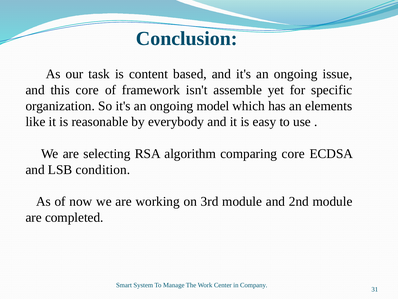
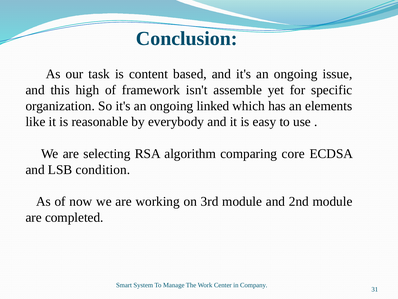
this core: core -> high
model: model -> linked
